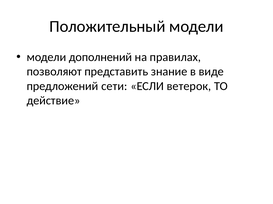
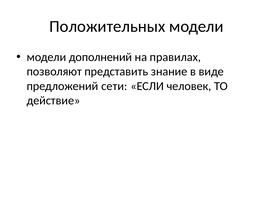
Положительный: Положительный -> Положительных
ветерок: ветерок -> человек
